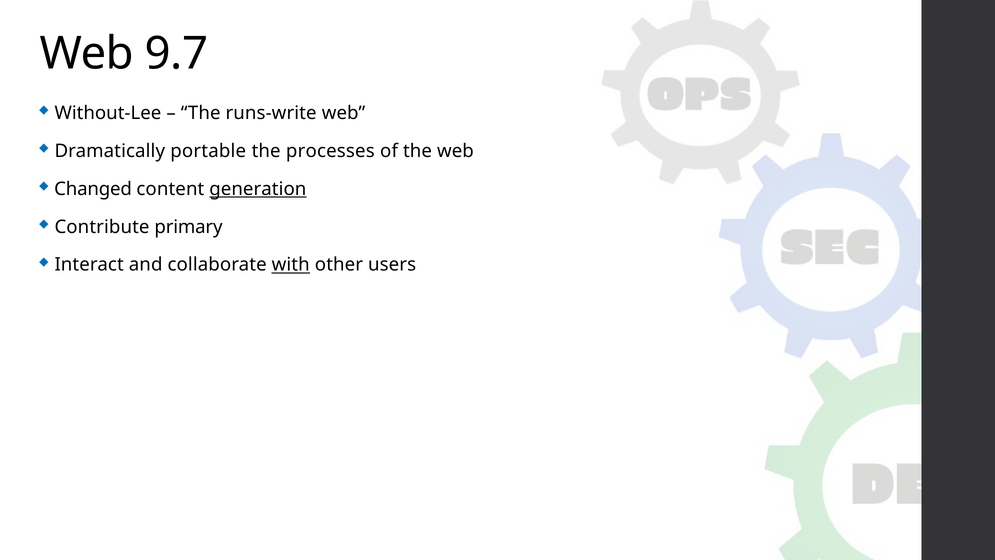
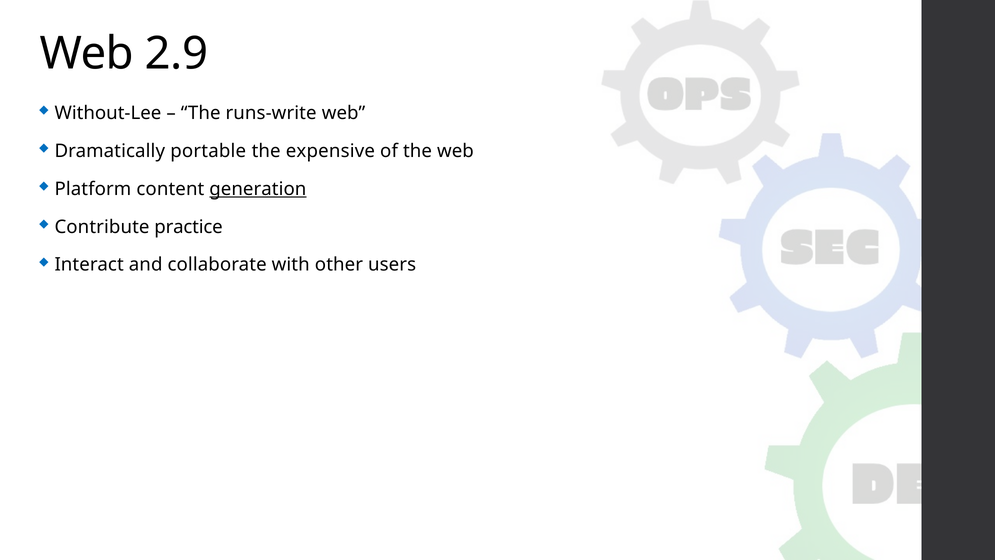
9.7: 9.7 -> 2.9
processes: processes -> expensive
Changed: Changed -> Platform
primary: primary -> practice
with underline: present -> none
